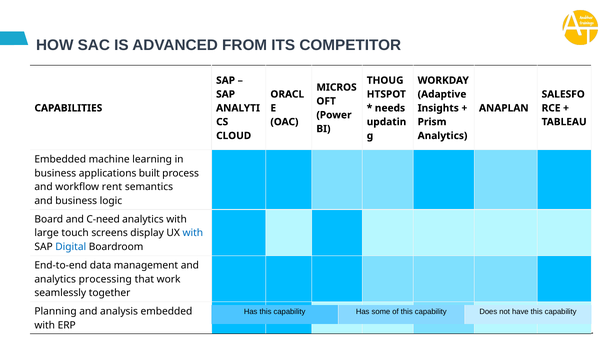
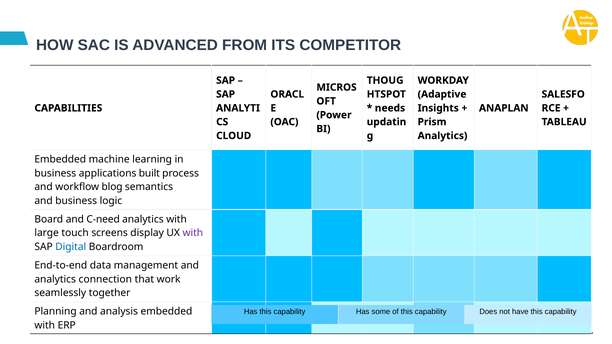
rent: rent -> blog
with at (193, 233) colour: blue -> purple
processing: processing -> connection
